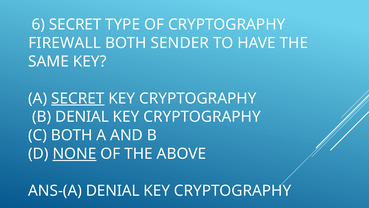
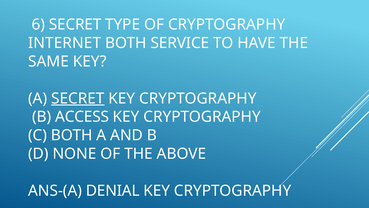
FIREWALL: FIREWALL -> INTERNET
SENDER: SENDER -> SERVICE
B DENIAL: DENIAL -> ACCESS
NONE underline: present -> none
